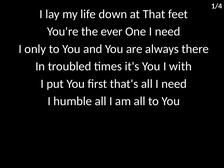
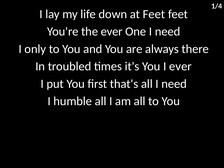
at That: That -> Feet
I with: with -> ever
